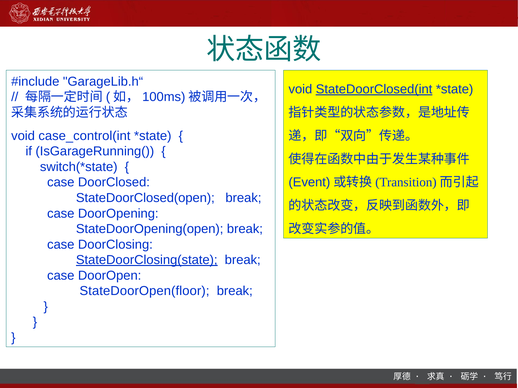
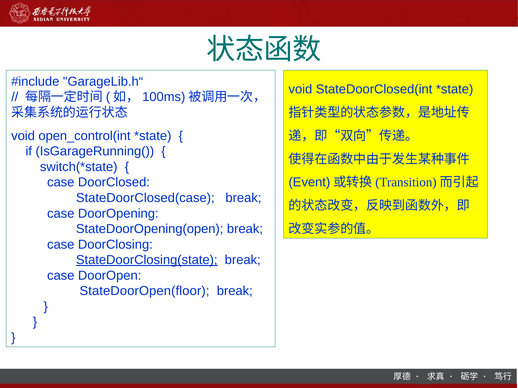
StateDoorClosed(int underline: present -> none
case_control(int: case_control(int -> open_control(int
StateDoorClosed(open: StateDoorClosed(open -> StateDoorClosed(case
